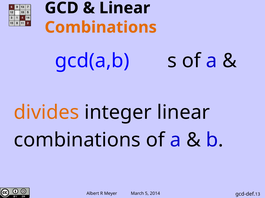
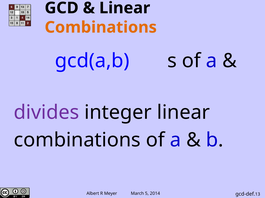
divides colour: orange -> purple
